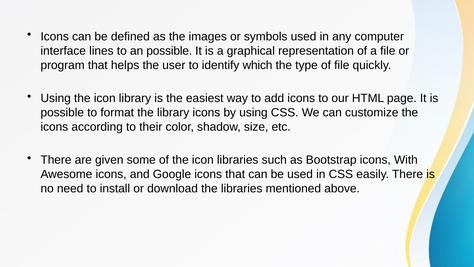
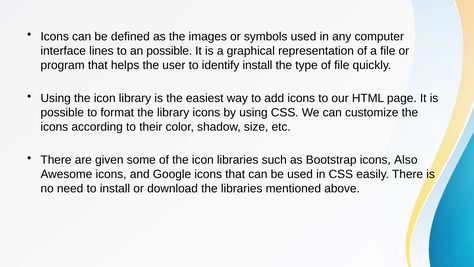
identify which: which -> install
With: With -> Also
